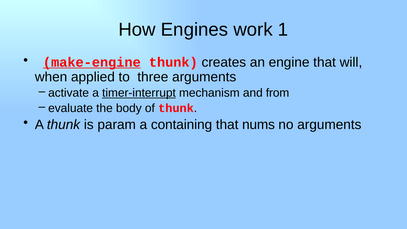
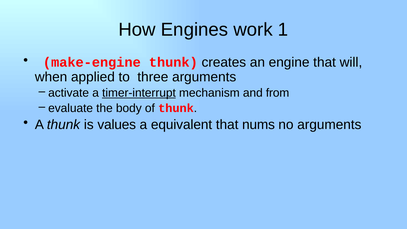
make-engine underline: present -> none
param: param -> values
containing: containing -> equivalent
